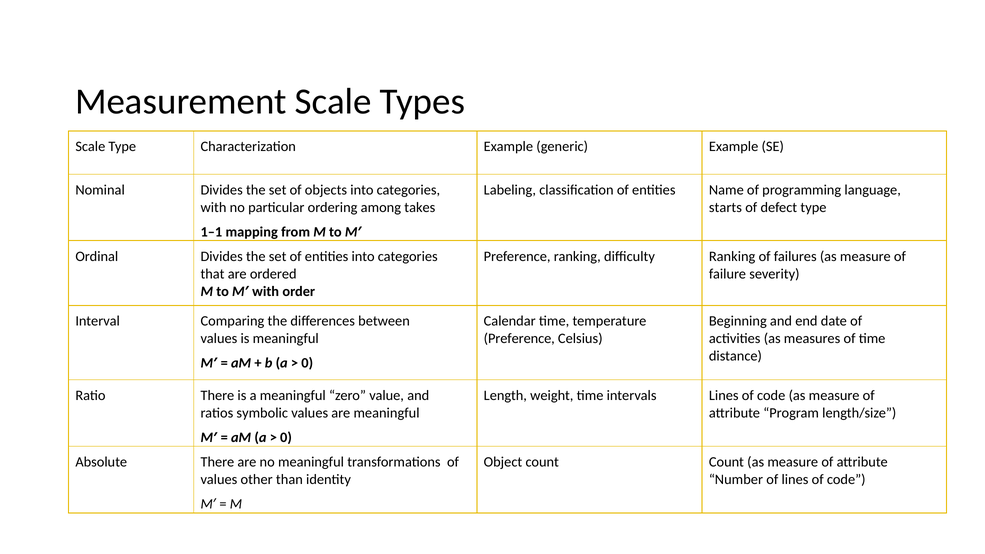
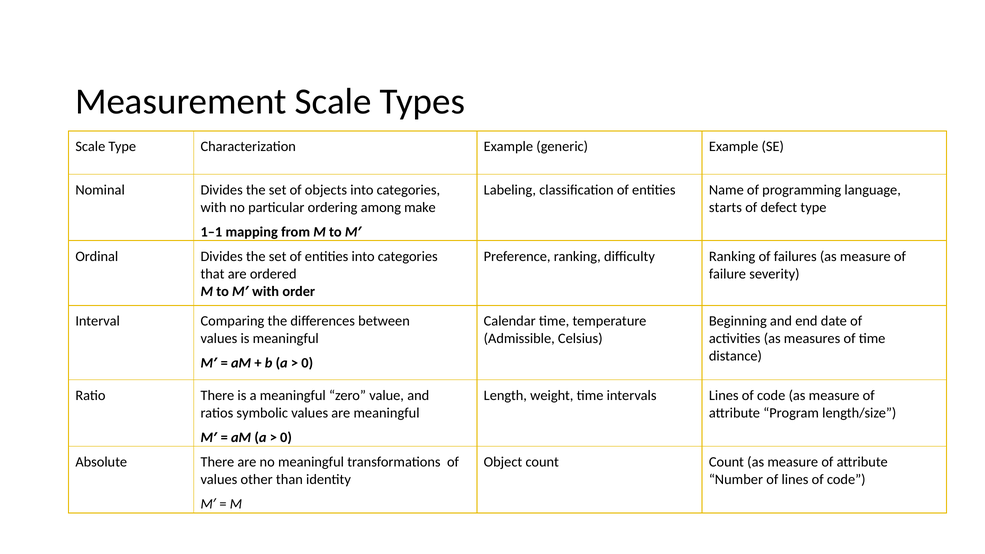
takes: takes -> make
Preference at (519, 339): Preference -> Admissible
